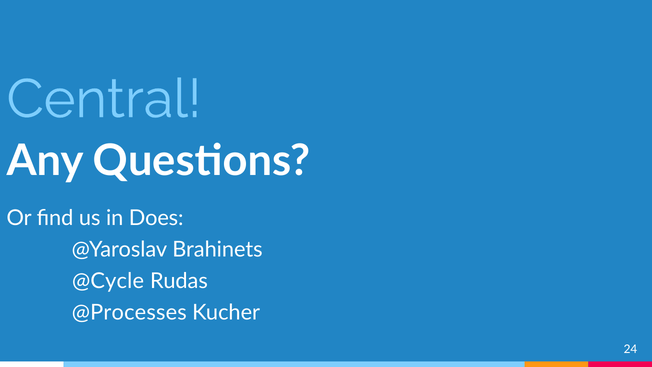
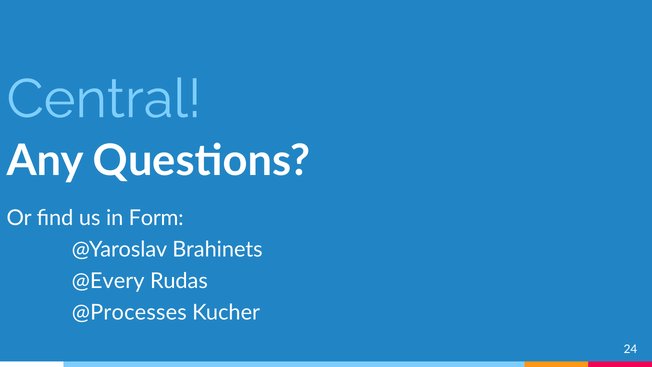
Does: Does -> Form
@Cycle: @Cycle -> @Every
